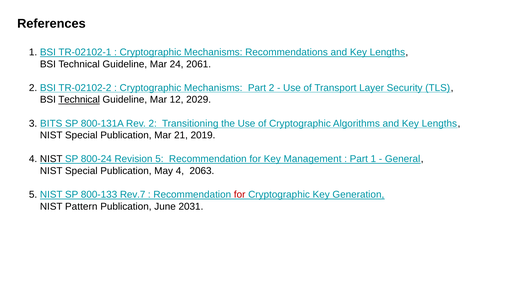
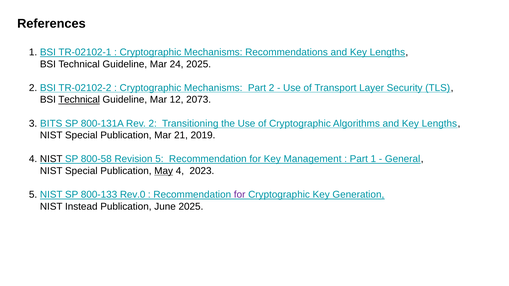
24 2061: 2061 -> 2025
2029: 2029 -> 2073
800-24: 800-24 -> 800-58
May underline: none -> present
2063: 2063 -> 2023
Rev.7: Rev.7 -> Rev.0
for at (240, 195) colour: red -> purple
Pattern: Pattern -> Instead
June 2031: 2031 -> 2025
